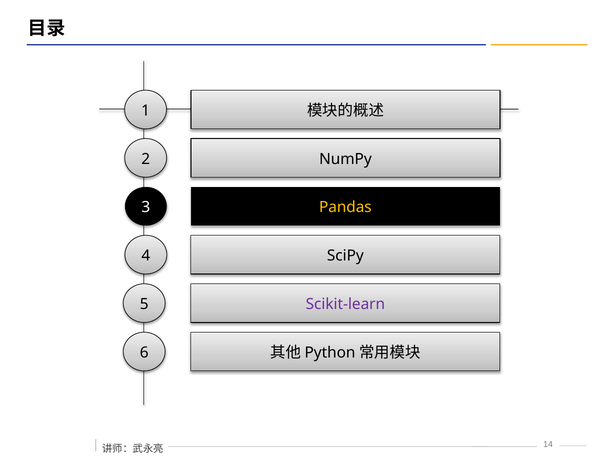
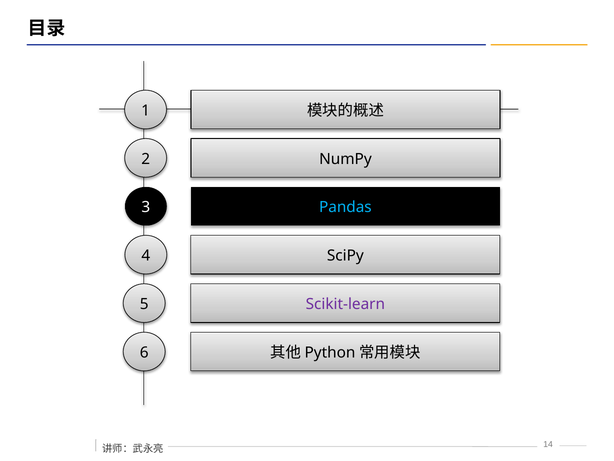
Pandas colour: yellow -> light blue
